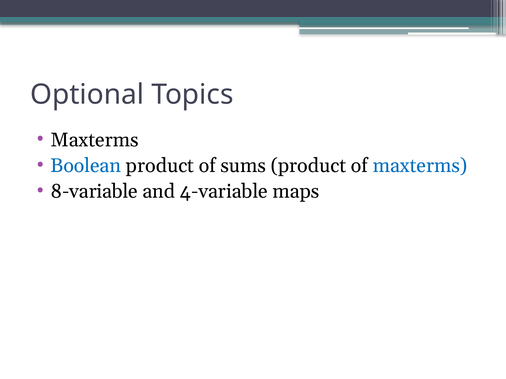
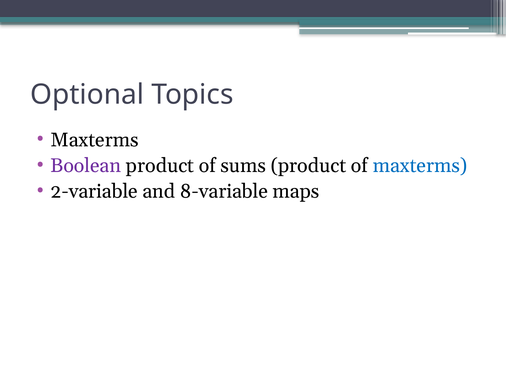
Boolean colour: blue -> purple
8-variable: 8-variable -> 2-variable
4-variable: 4-variable -> 8-variable
